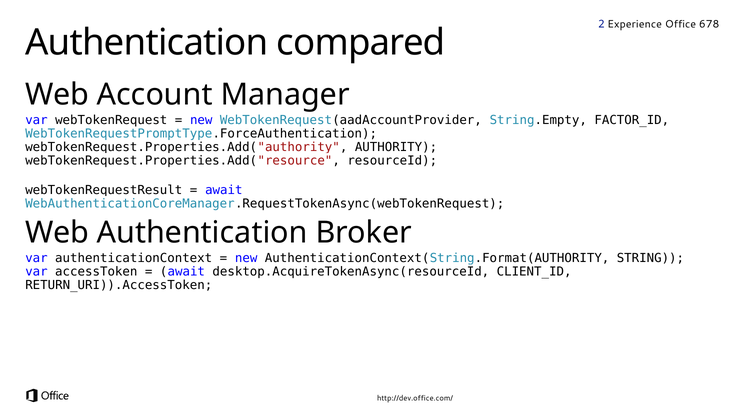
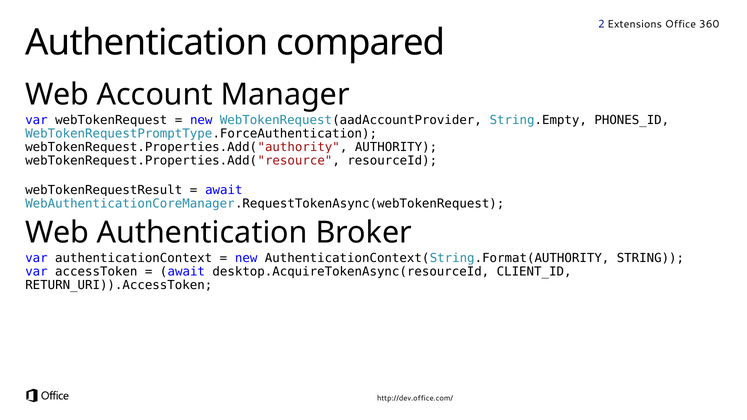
Experience: Experience -> Extensions
678: 678 -> 360
FACTOR_ID: FACTOR_ID -> PHONES_ID
